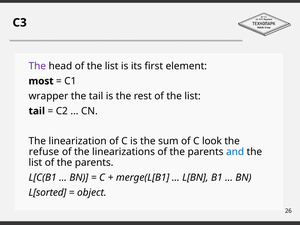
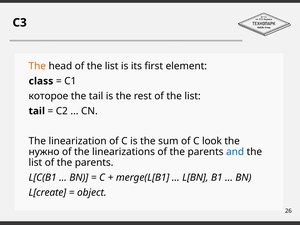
The at (37, 66) colour: purple -> orange
most: most -> class
wrapper: wrapper -> которое
refuse: refuse -> нужно
L[sorted: L[sorted -> L[create
